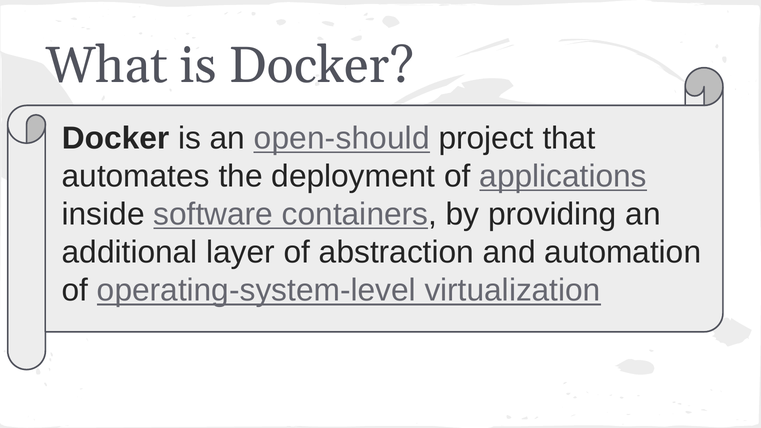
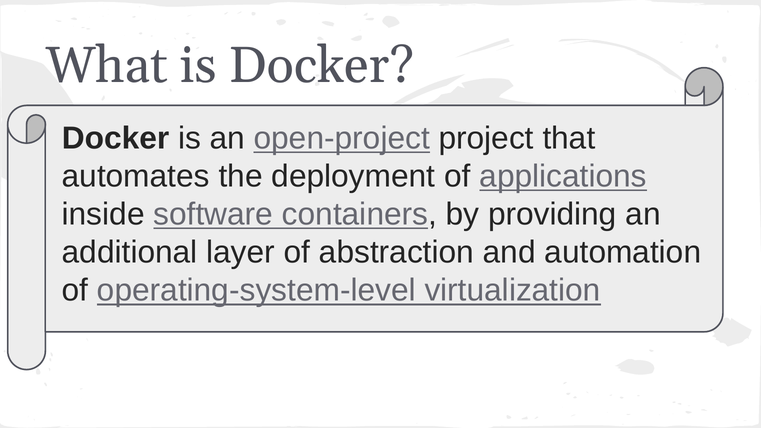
open-should: open-should -> open-project
